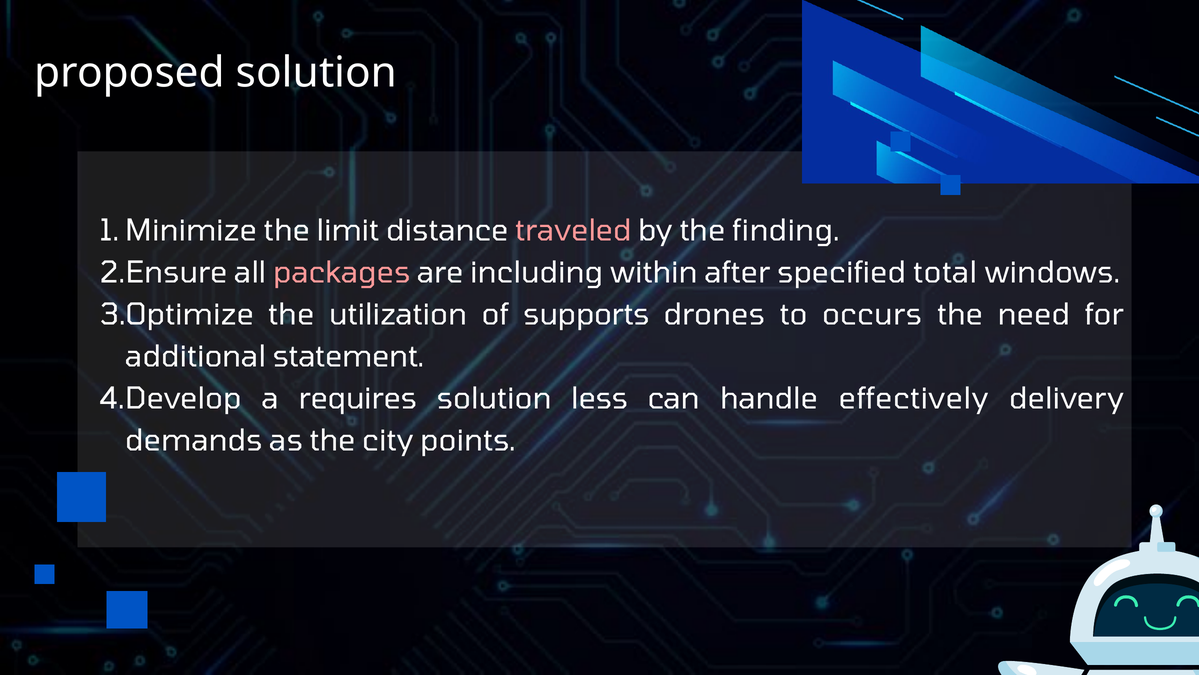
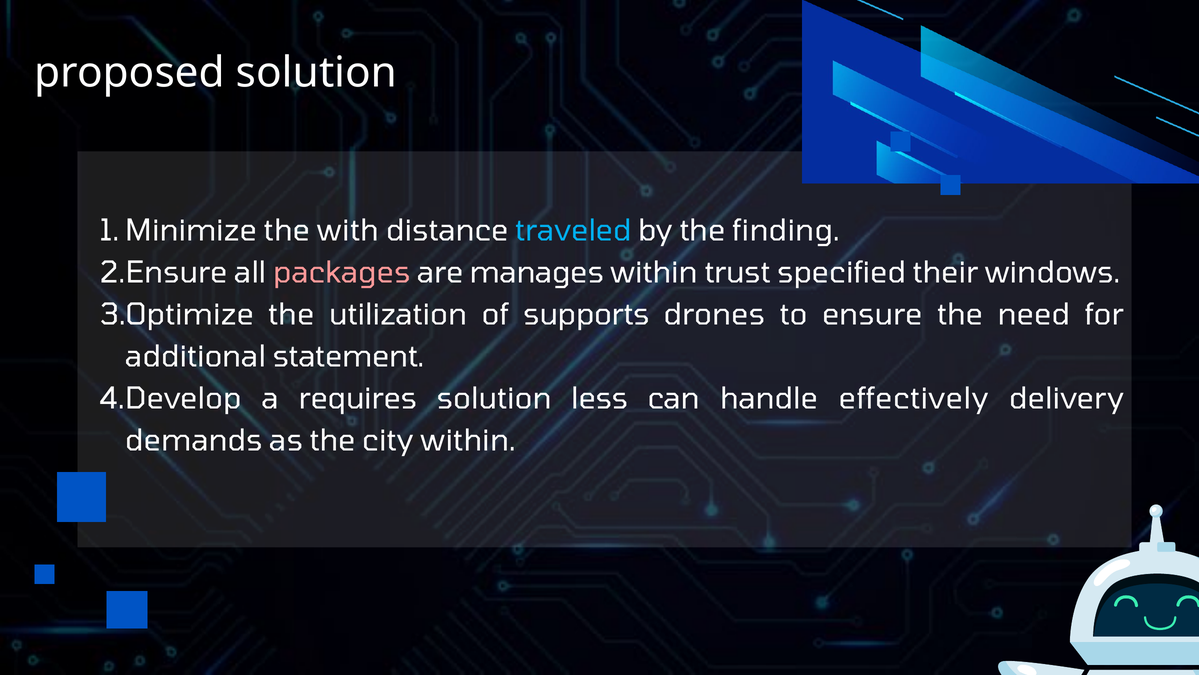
limit: limit -> with
traveled colour: pink -> light blue
including: including -> manages
after: after -> trust
total: total -> their
occurs: occurs -> ensure
city points: points -> within
